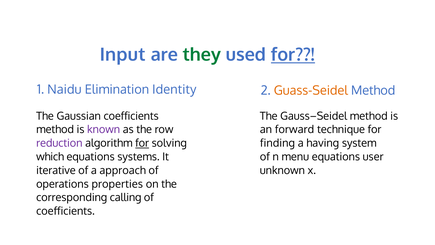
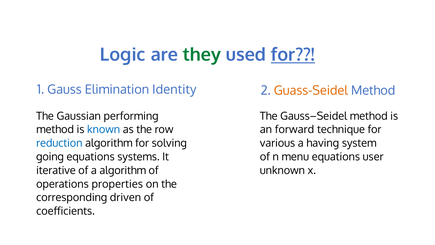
Input: Input -> Logic
Naidu: Naidu -> Gauss
Gaussian coefficients: coefficients -> performing
known colour: purple -> blue
reduction colour: purple -> blue
for at (142, 143) underline: present -> none
finding: finding -> various
which: which -> going
a approach: approach -> algorithm
calling: calling -> driven
